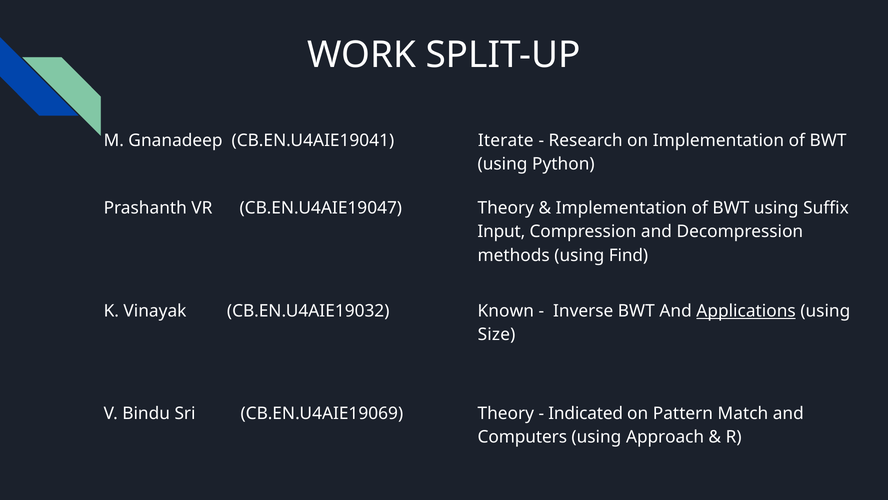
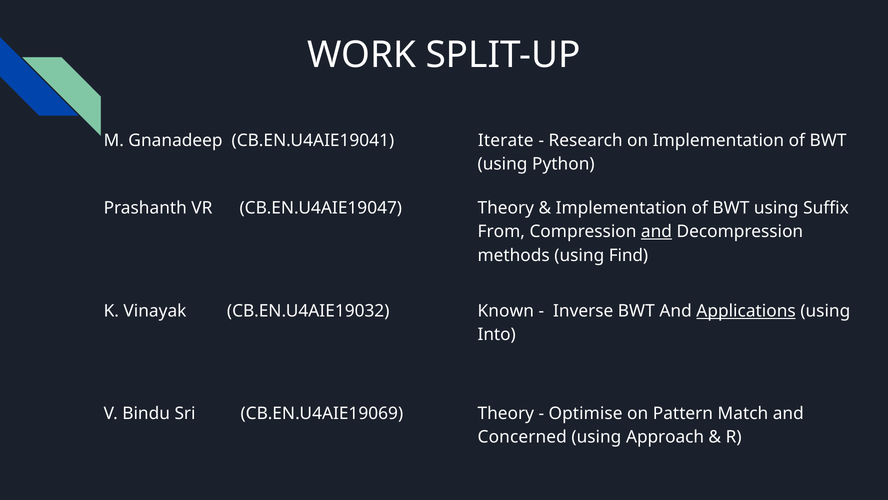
Input: Input -> From
and at (656, 232) underline: none -> present
Size: Size -> Into
Indicated: Indicated -> Optimise
Computers: Computers -> Concerned
